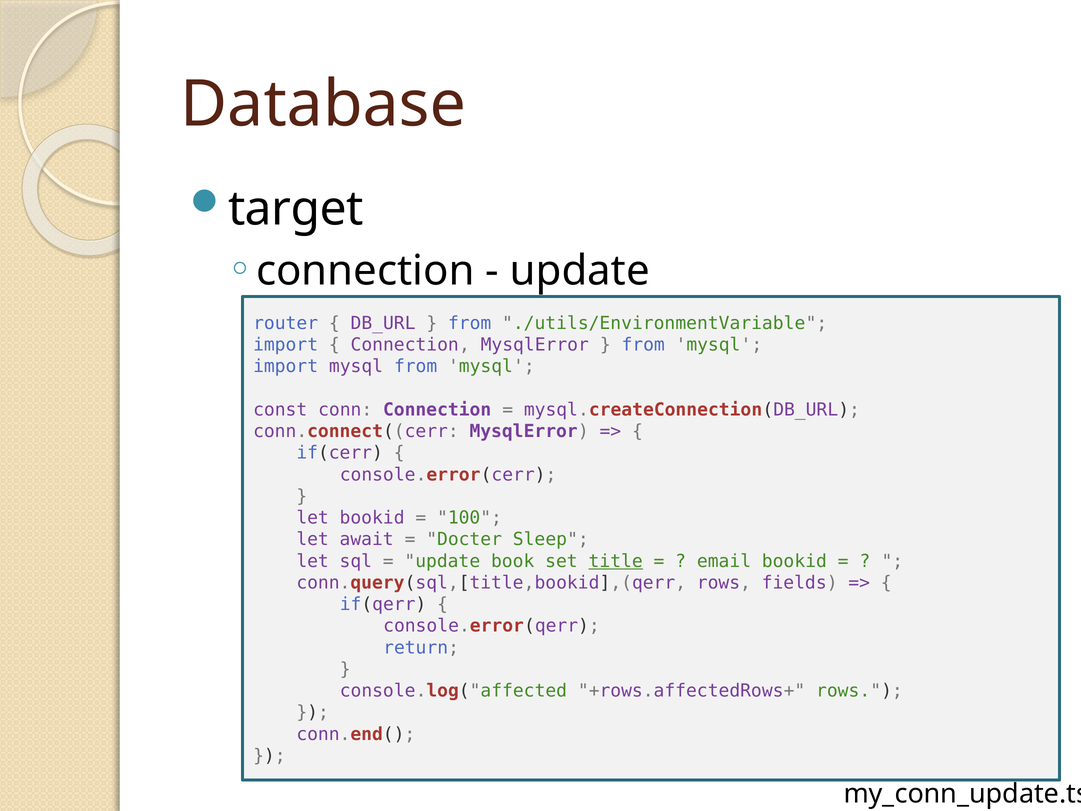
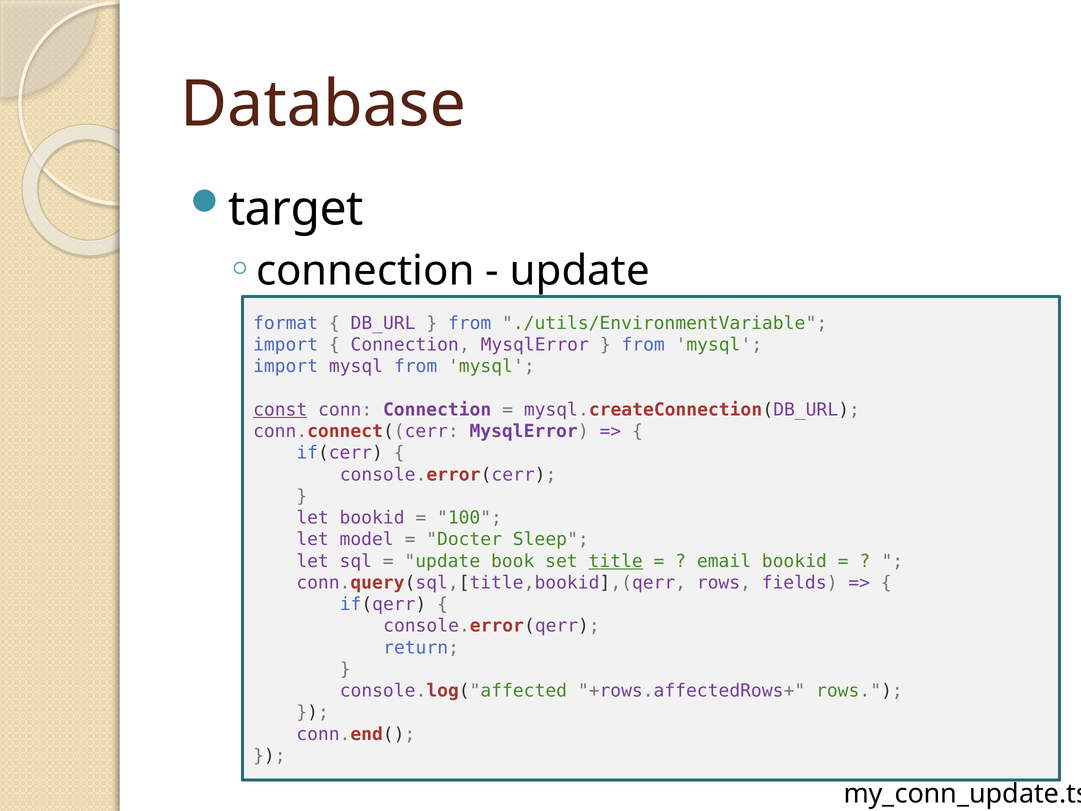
router: router -> format
const underline: none -> present
await: await -> model
